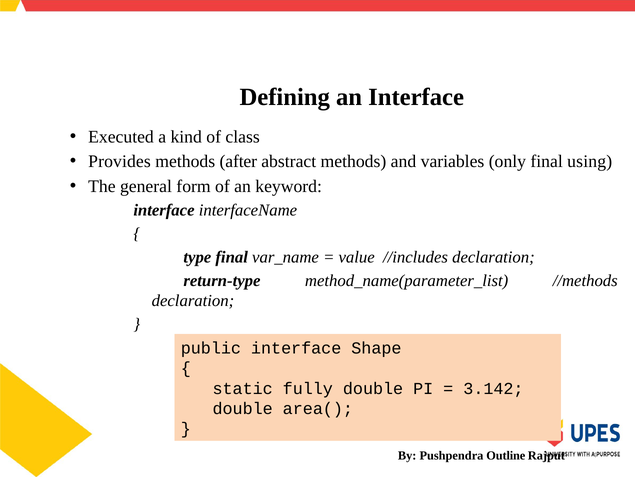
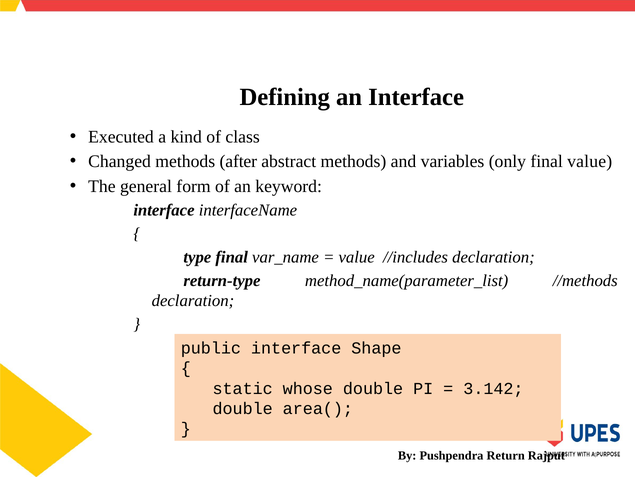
Provides: Provides -> Changed
final using: using -> value
fully: fully -> whose
Outline: Outline -> Return
